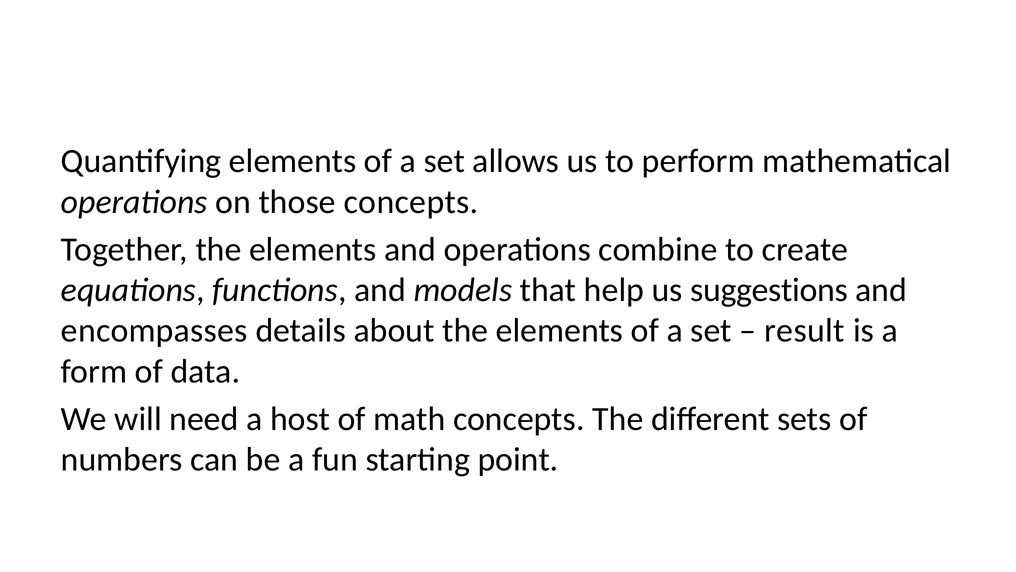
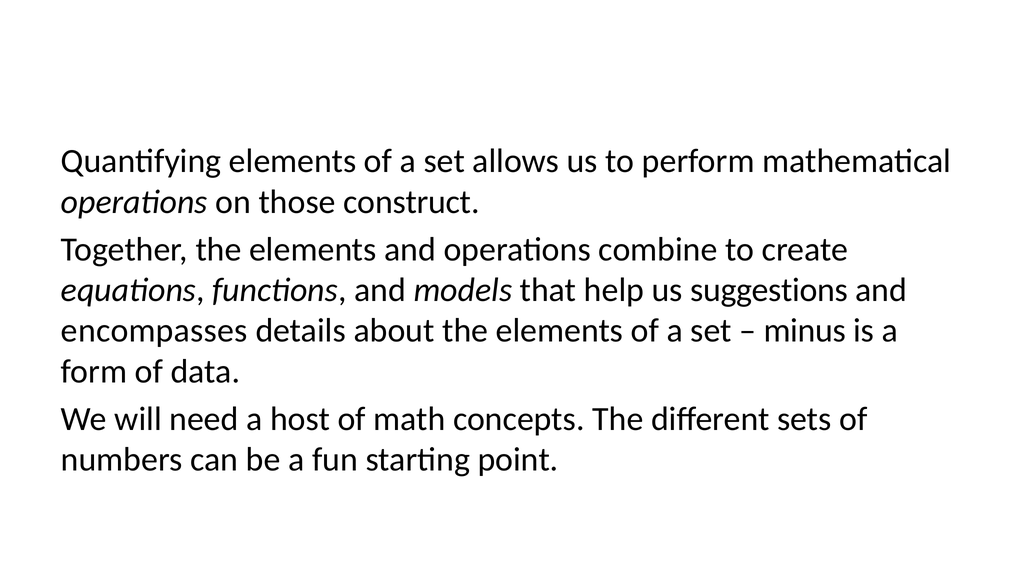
those concepts: concepts -> construct
result: result -> minus
